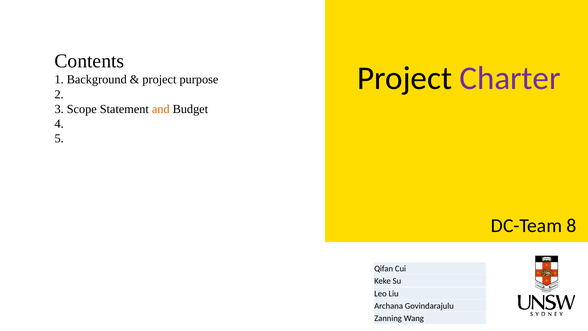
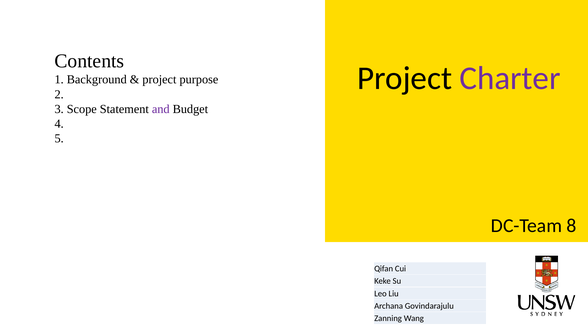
and colour: orange -> purple
